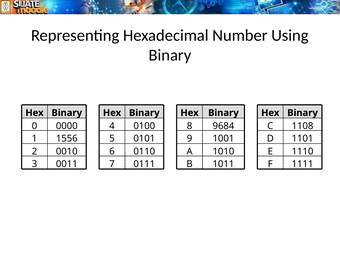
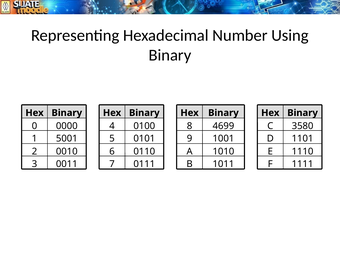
9684: 9684 -> 4699
1108: 1108 -> 3580
1556: 1556 -> 5001
